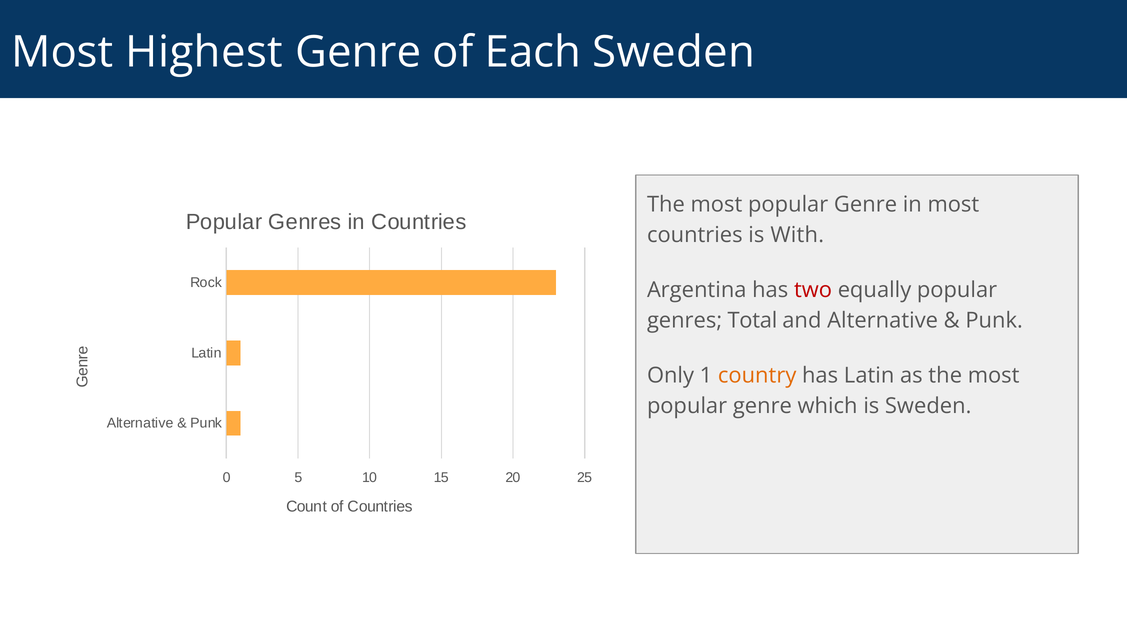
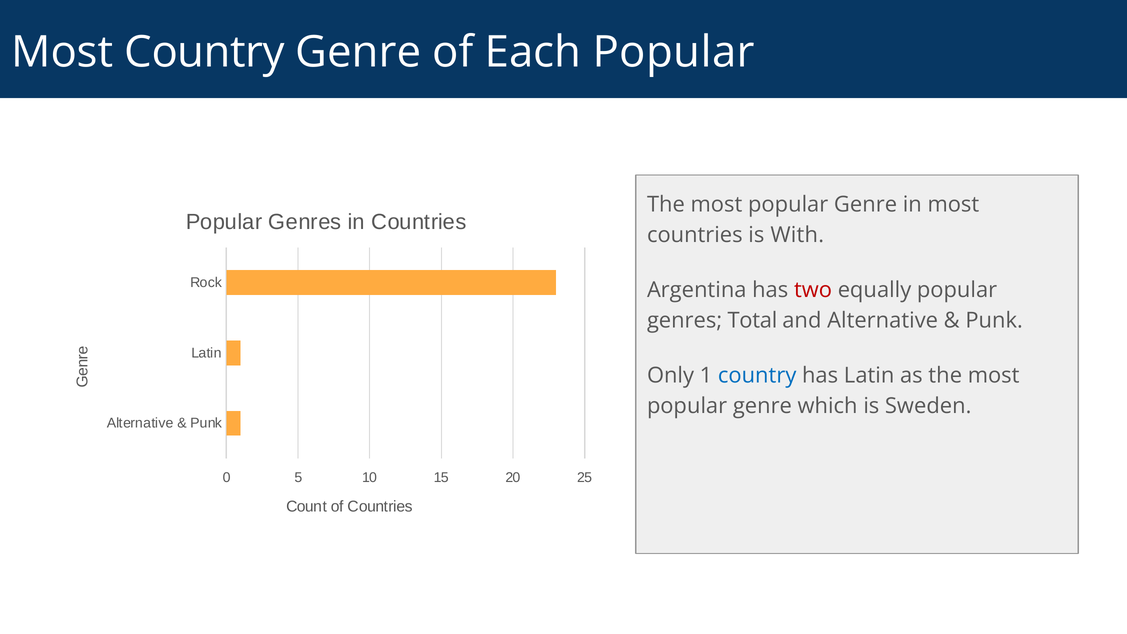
Most Highest: Highest -> Country
Each Sweden: Sweden -> Popular
country at (757, 376) colour: orange -> blue
